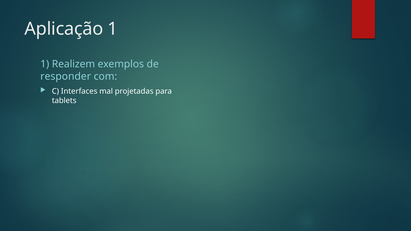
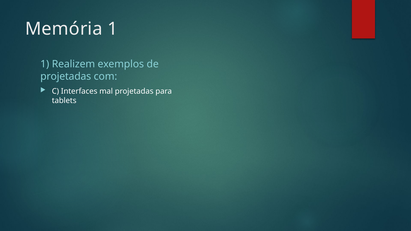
Aplicação: Aplicação -> Memória
responder at (66, 77): responder -> projetadas
